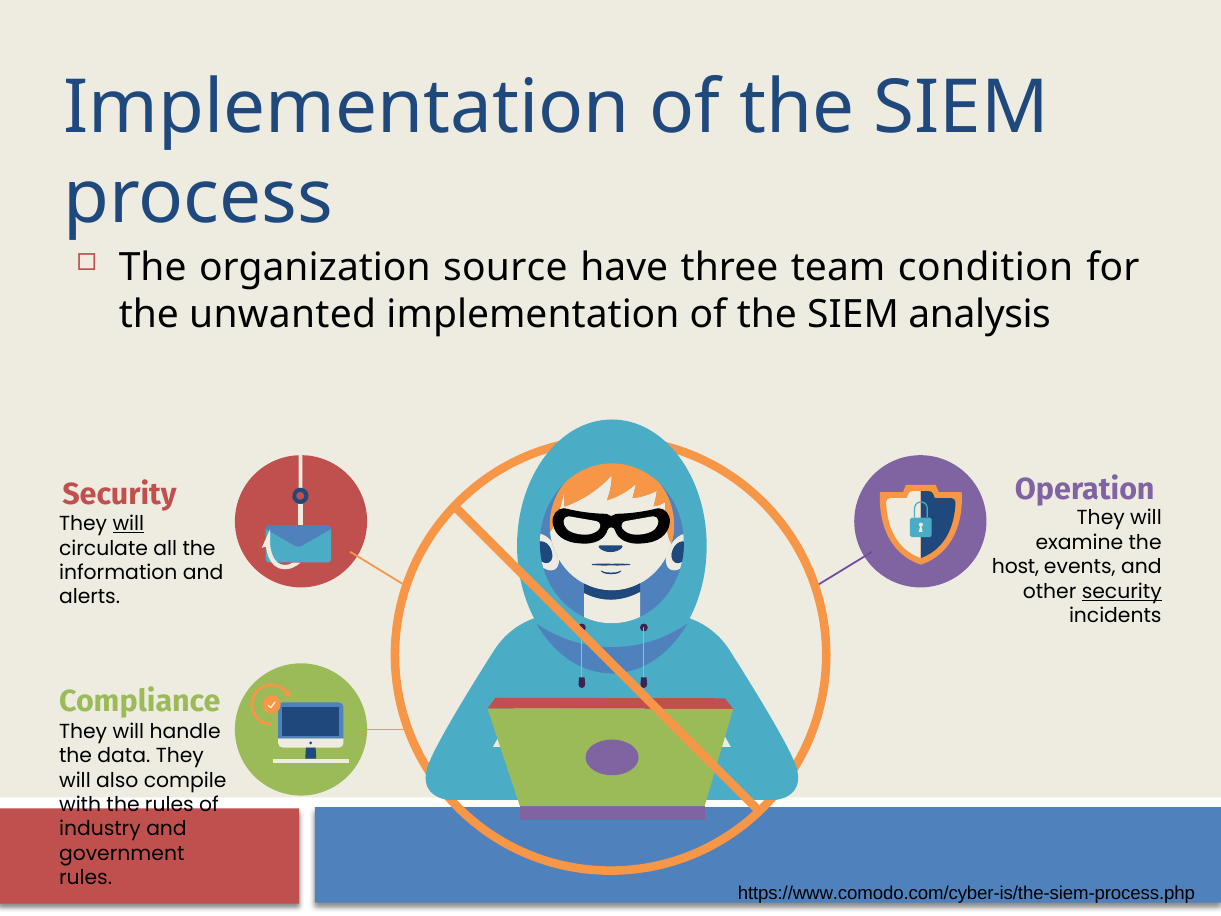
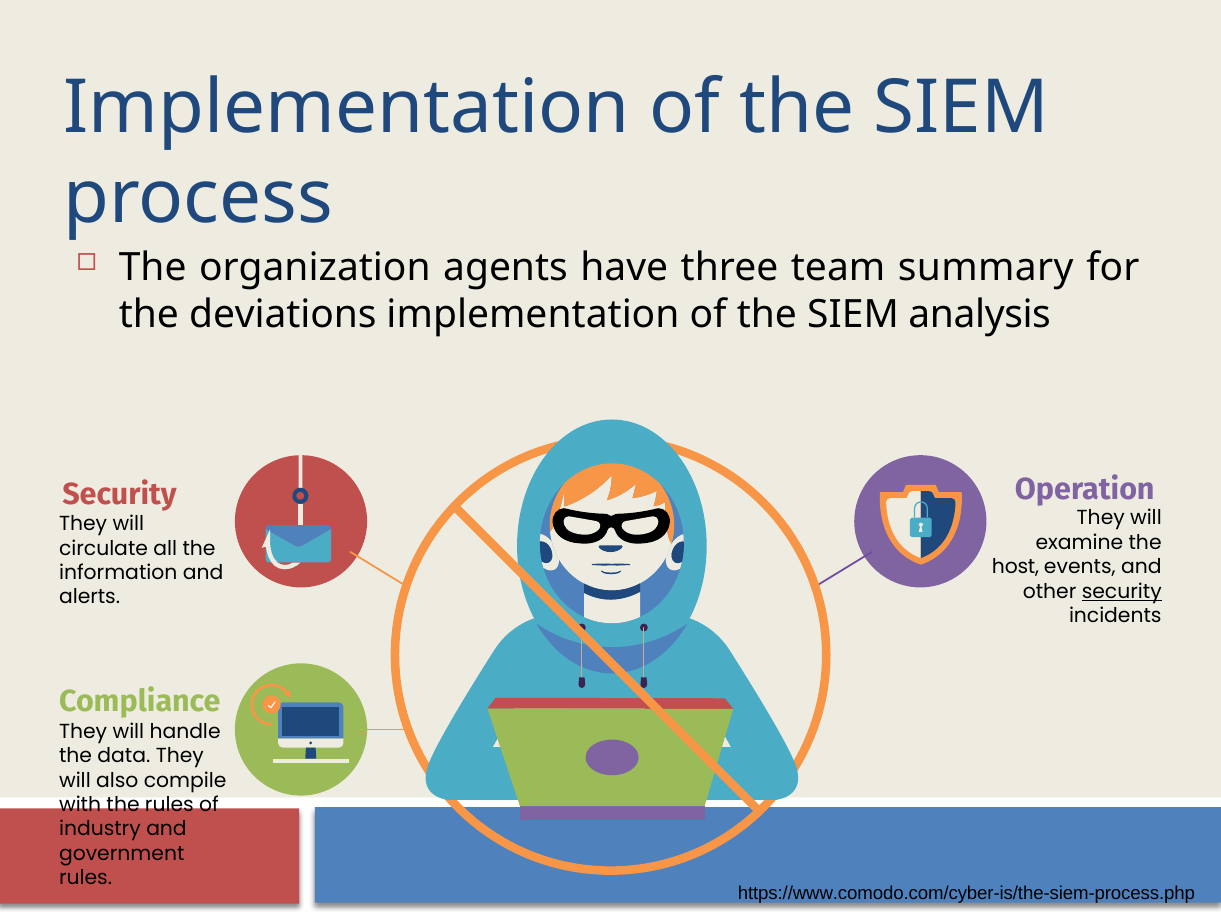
source: source -> agents
condition: condition -> summary
unwanted: unwanted -> deviations
will at (128, 524) underline: present -> none
